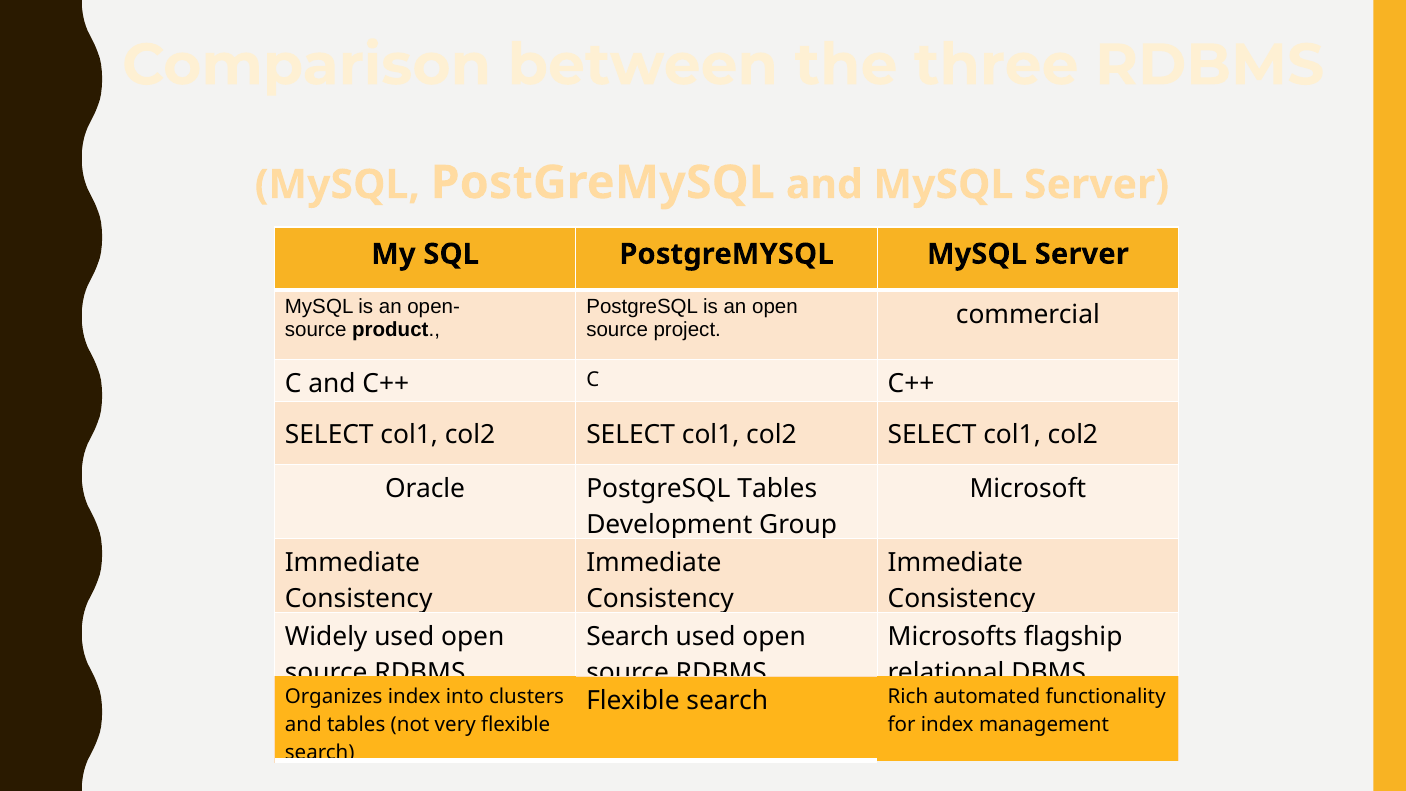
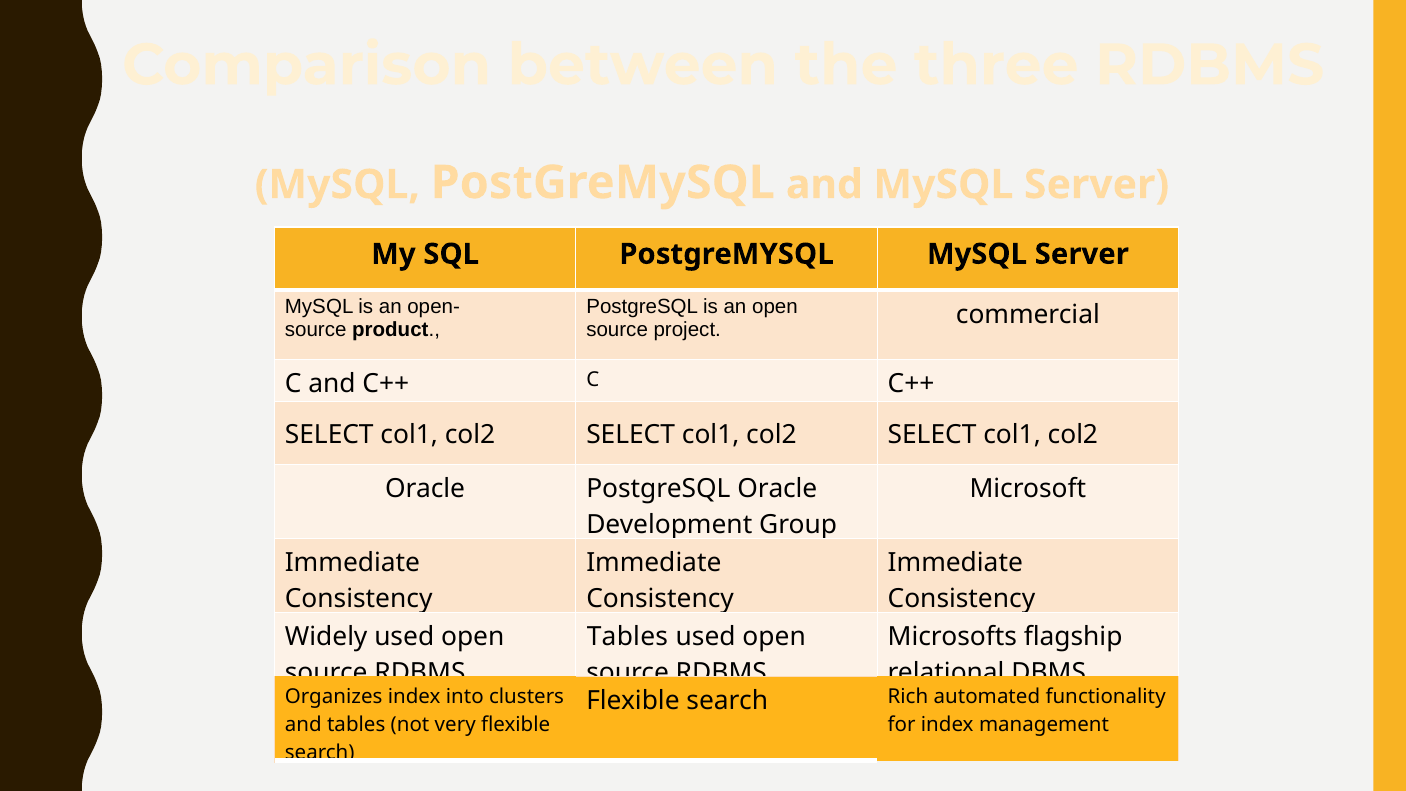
PostgreSQL Tables: Tables -> Oracle
Search at (628, 637): Search -> Tables
